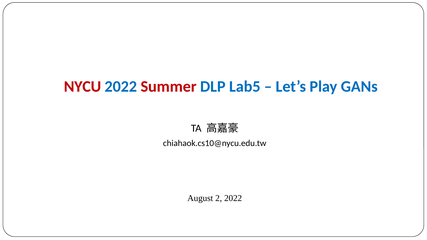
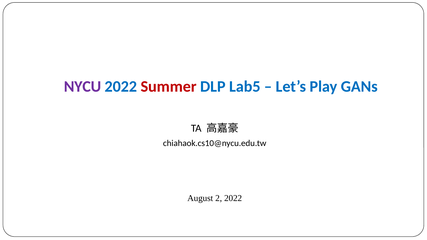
NYCU colour: red -> purple
